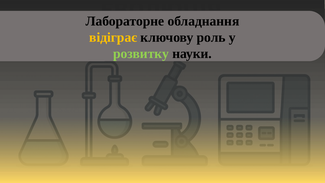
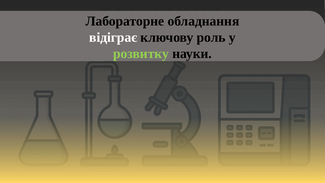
відіграє colour: yellow -> white
